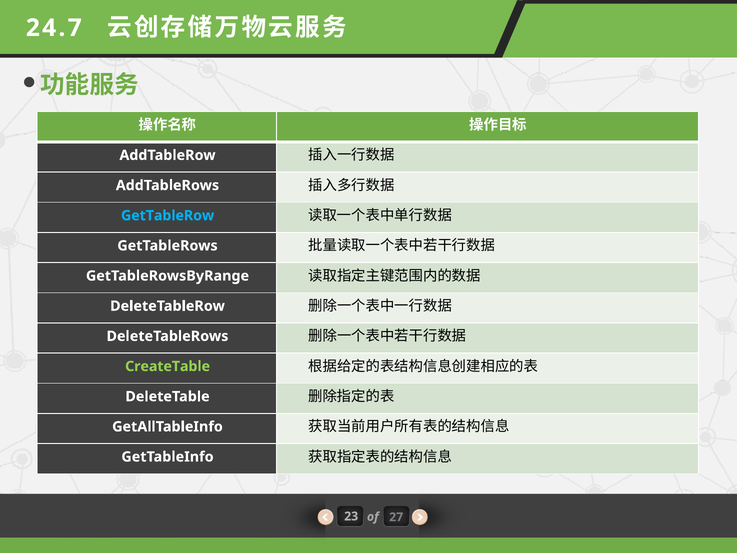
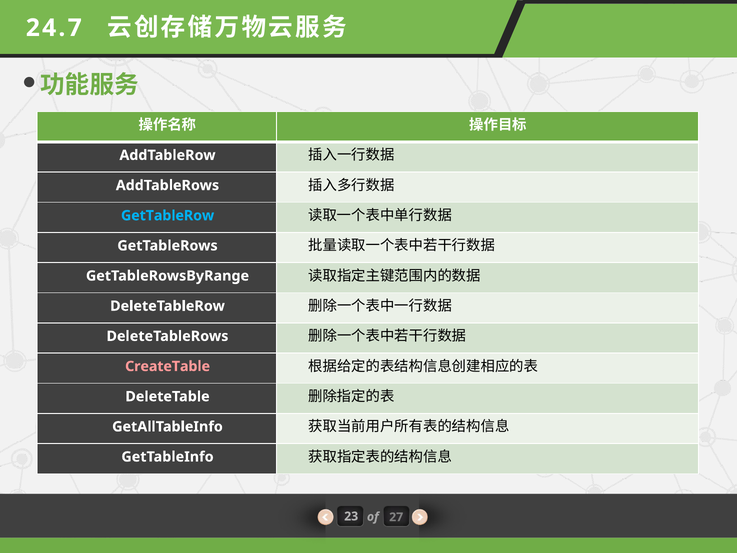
CreateTable colour: light green -> pink
